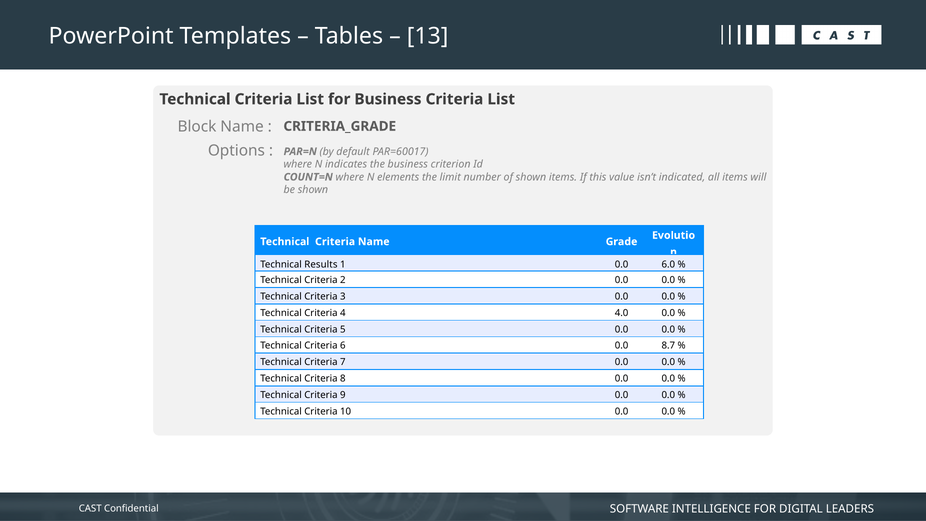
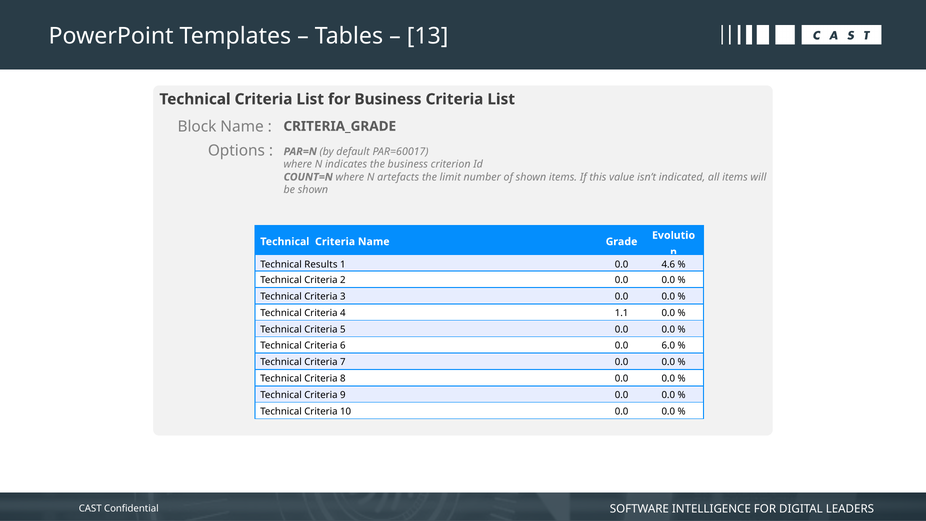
elements: elements -> artefacts
6.0: 6.0 -> 4.6
4.0: 4.0 -> 1.1
8.7: 8.7 -> 6.0
